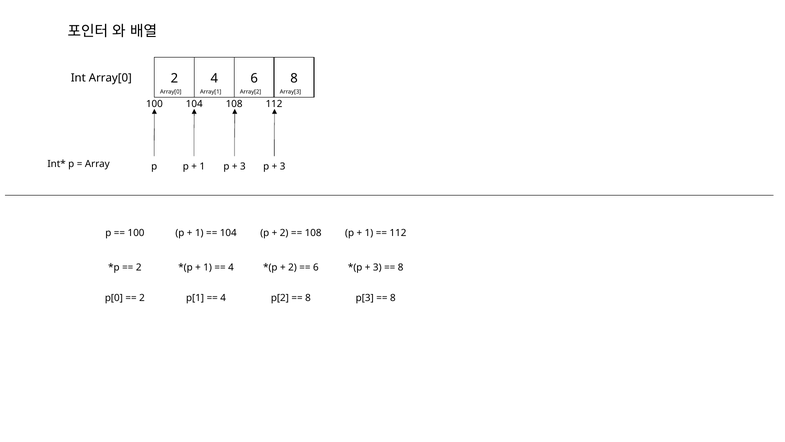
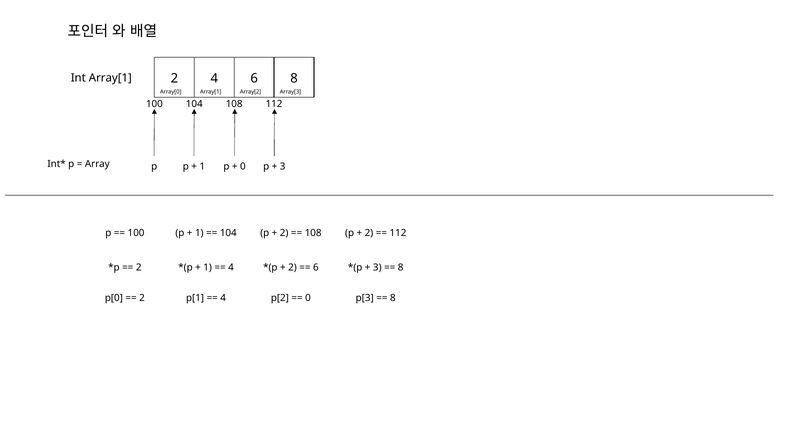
Int Array[0: Array[0 -> Array[1
3 at (243, 167): 3 -> 0
1 at (369, 233): 1 -> 2
8 at (308, 298): 8 -> 0
